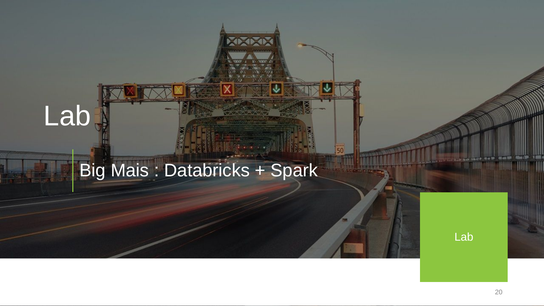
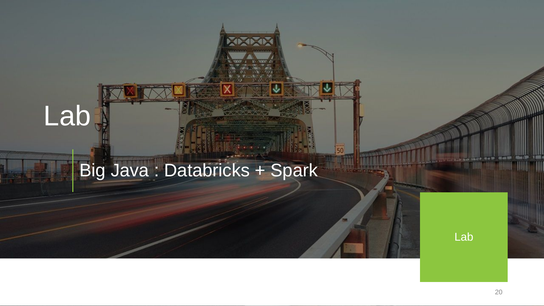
Mais: Mais -> Java
